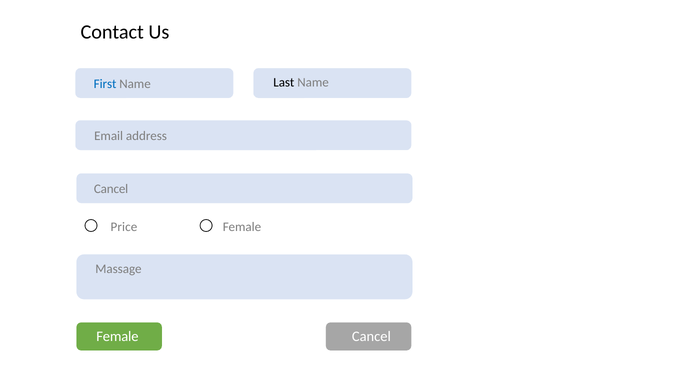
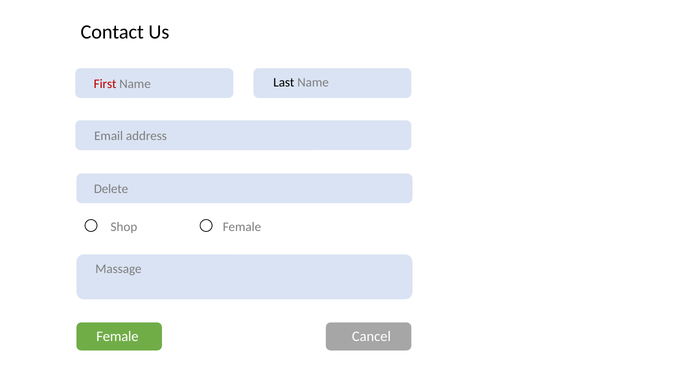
First colour: blue -> red
Cancel at (111, 189): Cancel -> Delete
Price: Price -> Shop
